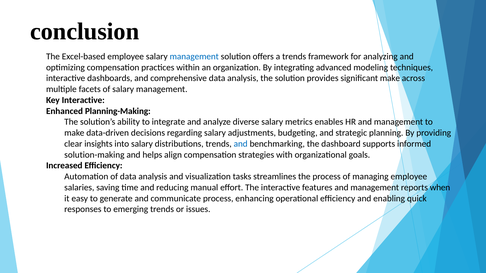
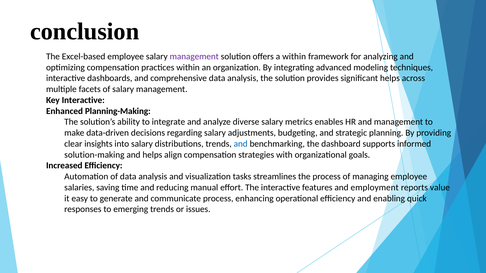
management at (194, 56) colour: blue -> purple
a trends: trends -> within
significant make: make -> helps
features and management: management -> employment
when: when -> value
